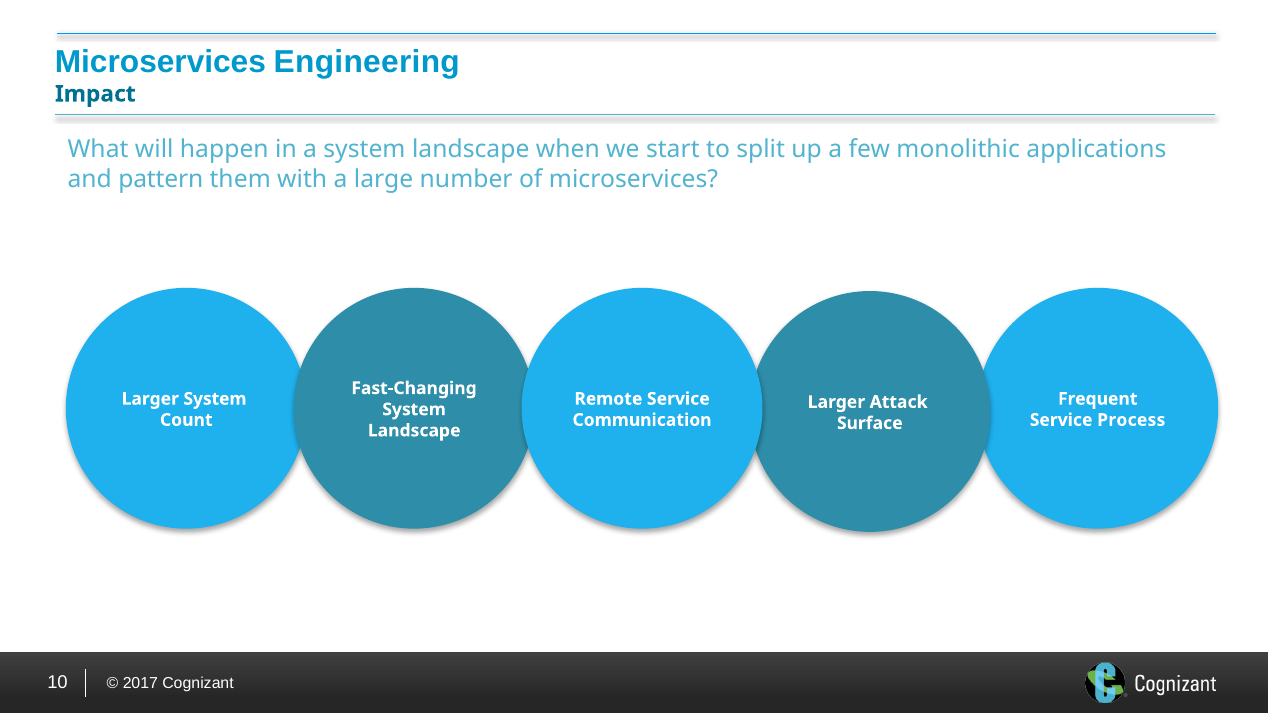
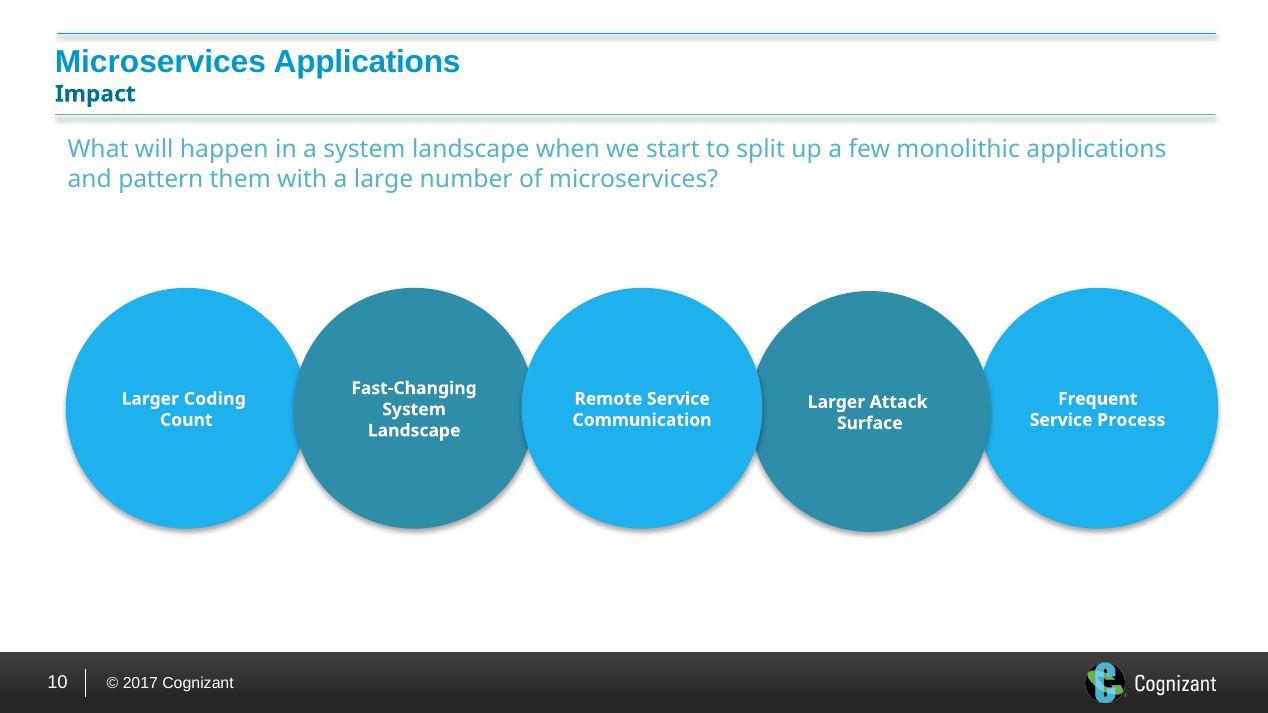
Microservices Engineering: Engineering -> Applications
Larger System: System -> Coding
